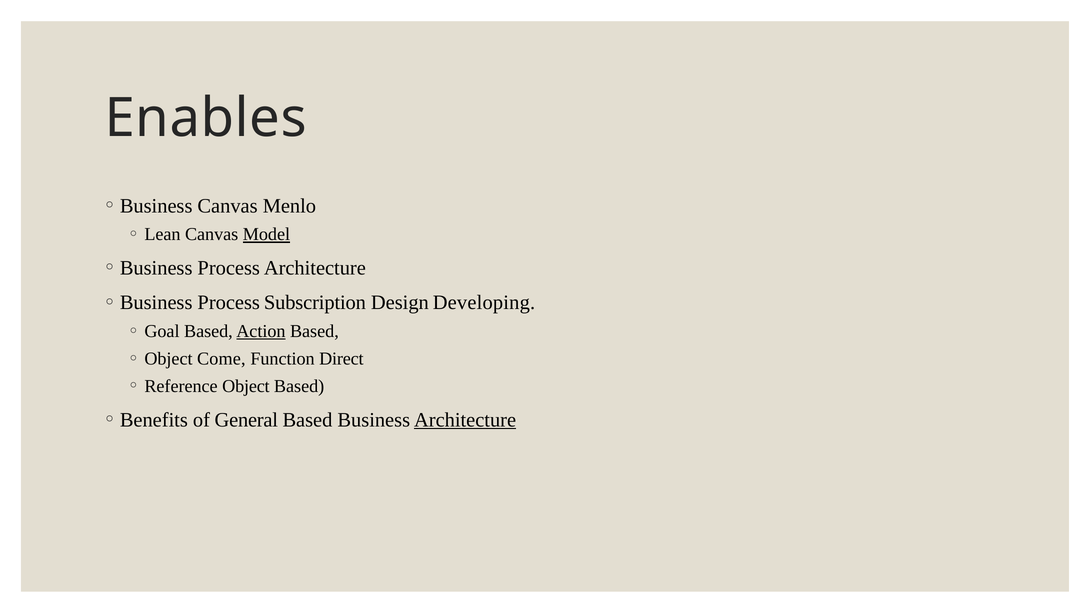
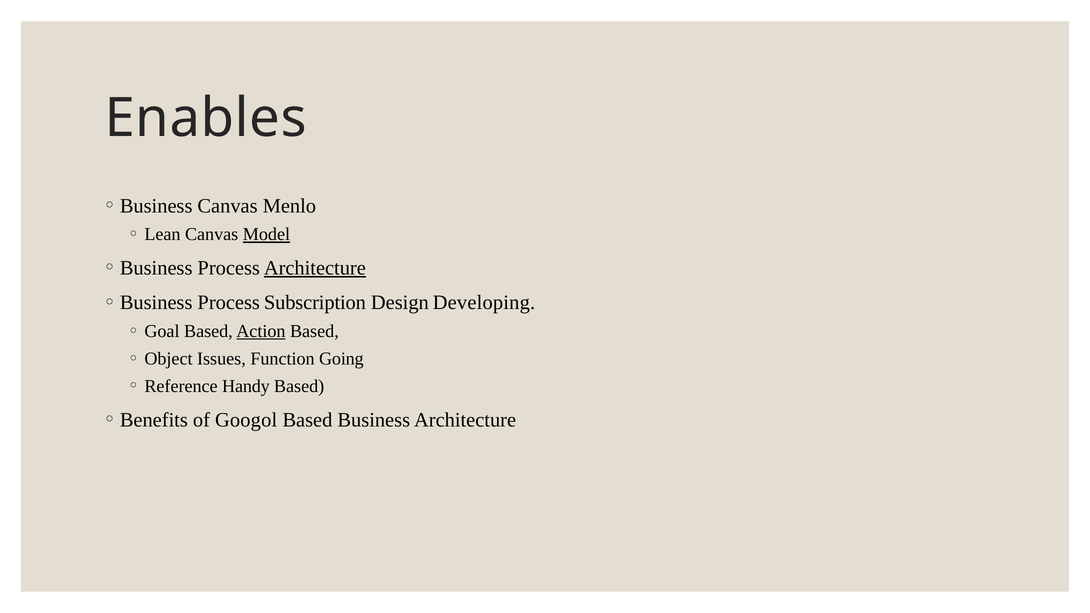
Architecture at (315, 268) underline: none -> present
Come: Come -> Issues
Direct: Direct -> Going
Reference Object: Object -> Handy
General: General -> Googol
Architecture at (465, 420) underline: present -> none
